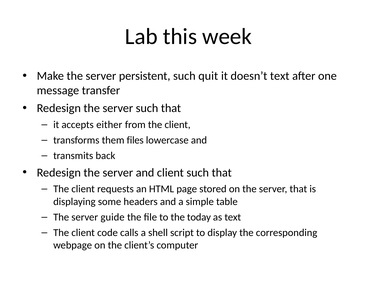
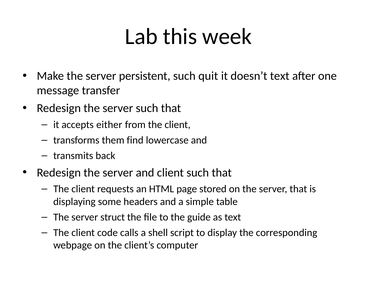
files: files -> find
guide: guide -> struct
today: today -> guide
